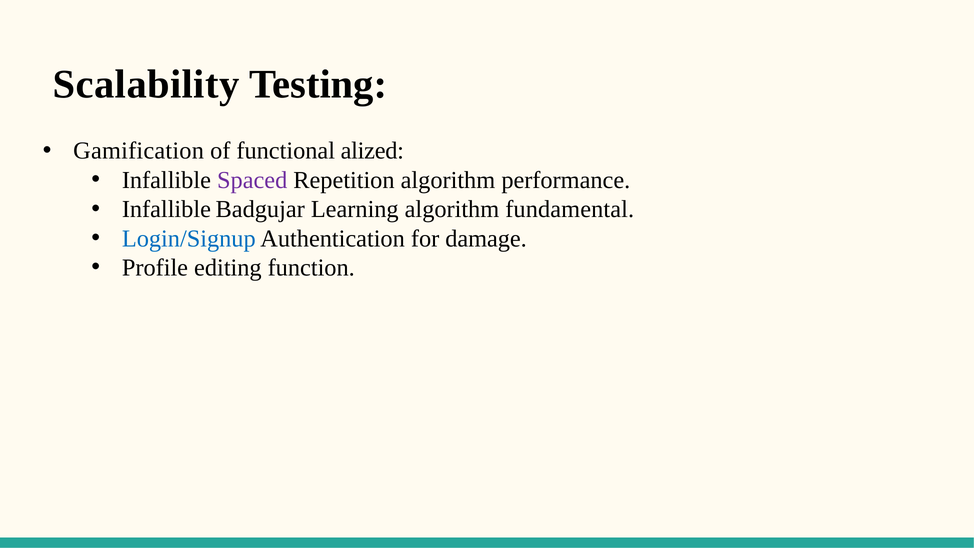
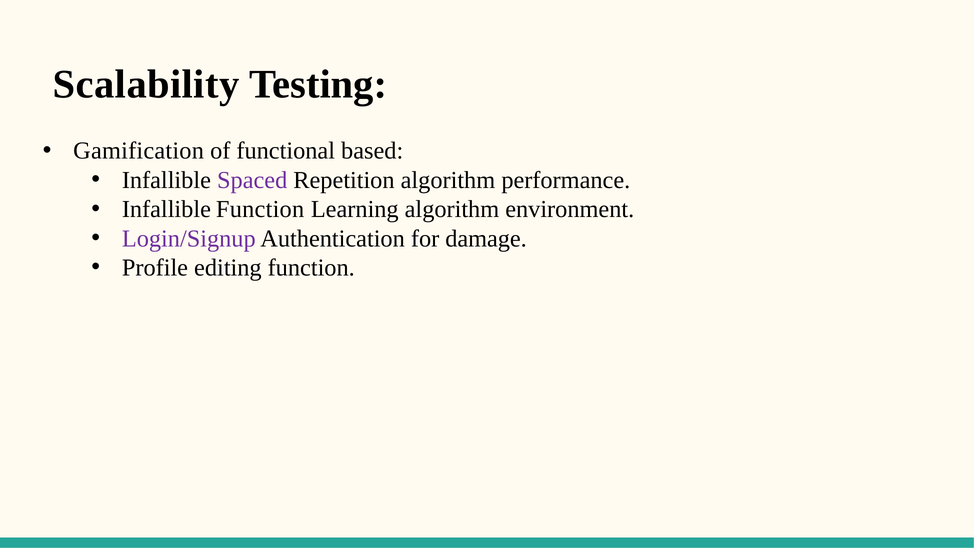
alized: alized -> based
Infallible Badgujar: Badgujar -> Function
fundamental: fundamental -> environment
Login/Signup colour: blue -> purple
